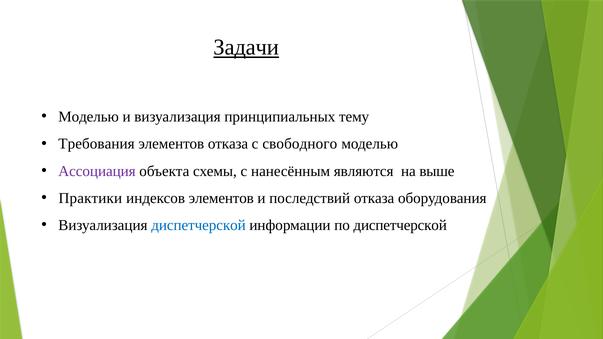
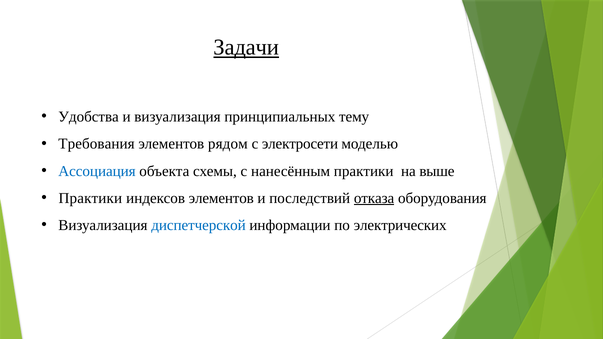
Моделью at (89, 117): Моделью -> Удобства
элементов отказа: отказа -> рядом
свободного: свободного -> электросети
Ассоциация colour: purple -> blue
нанесённым являются: являются -> практики
отказа at (374, 198) underline: none -> present
по диспетчерской: диспетчерской -> электрических
